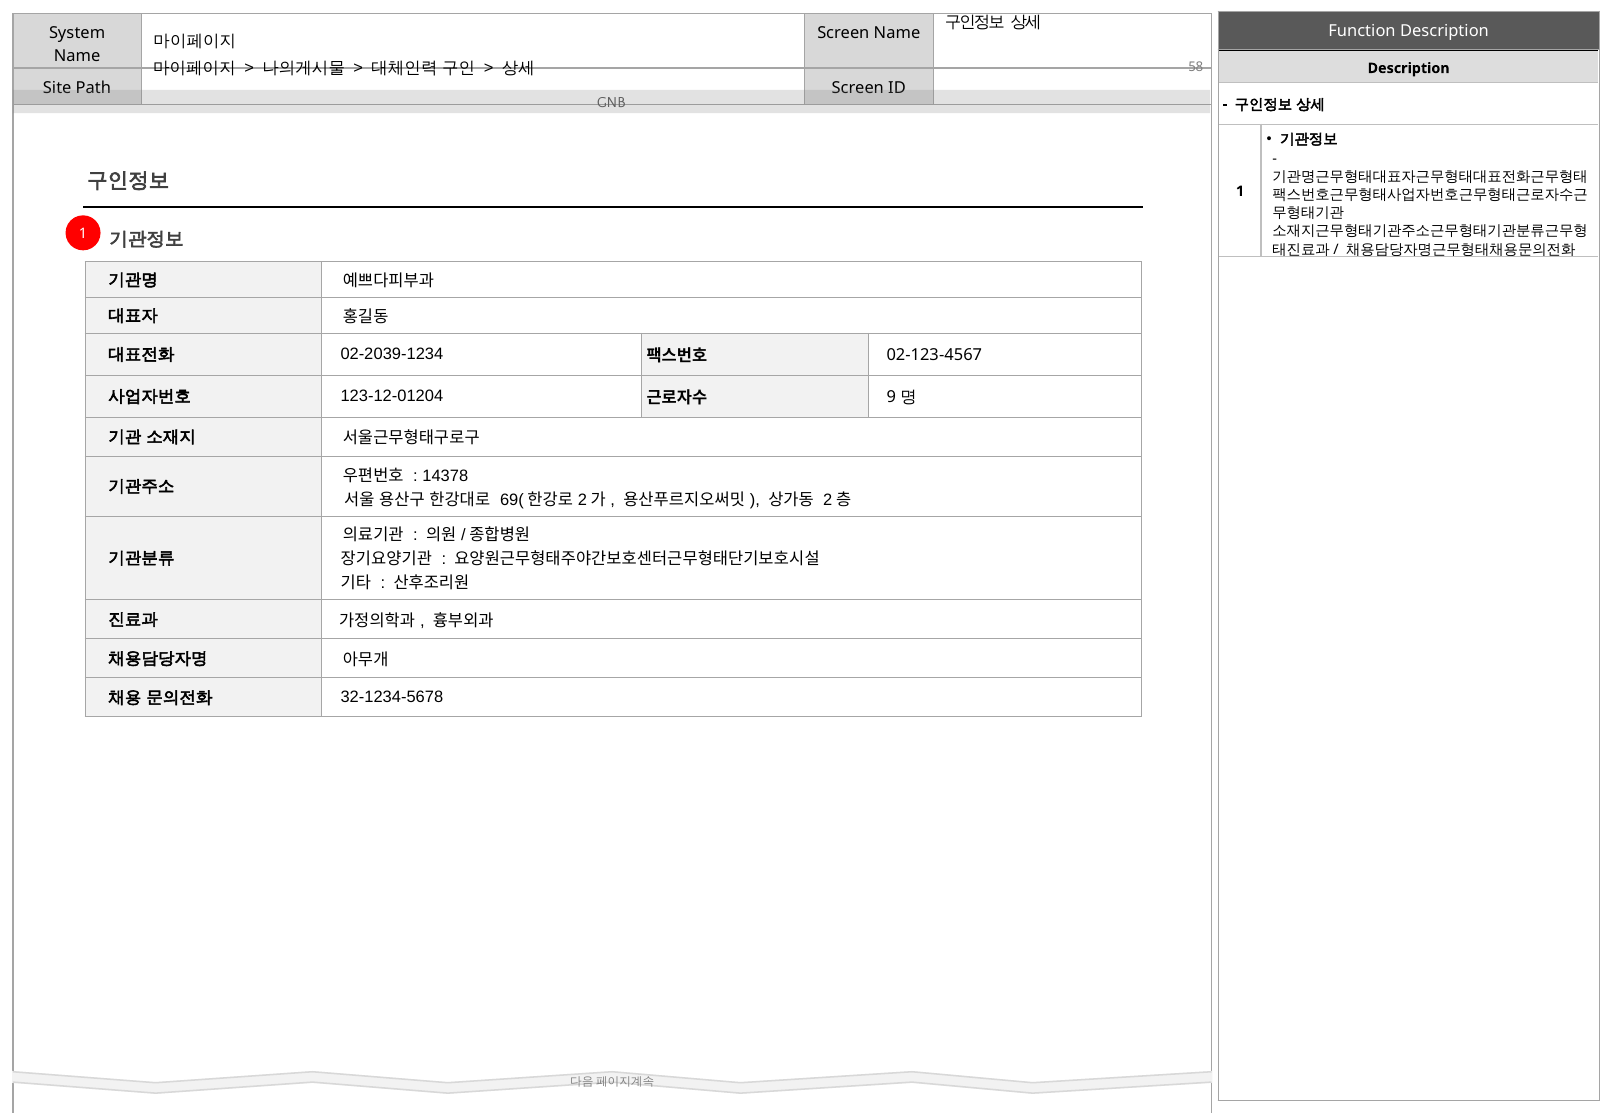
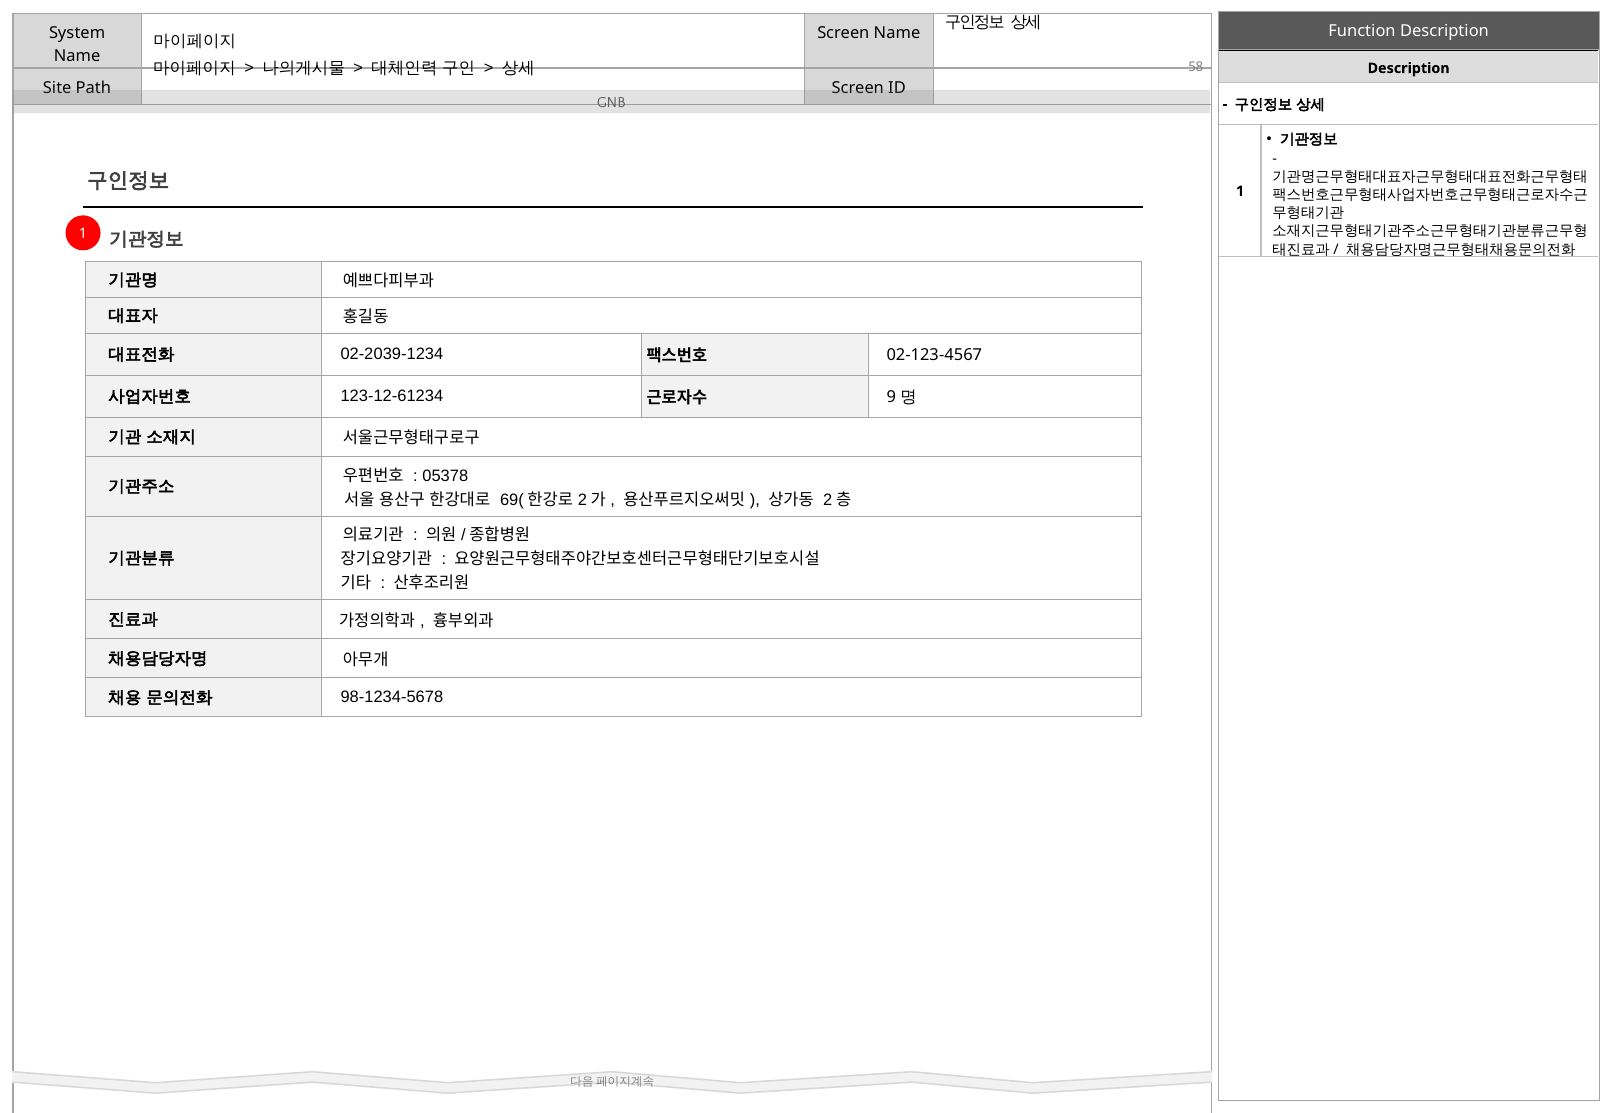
123-12-01204: 123-12-01204 -> 123-12-61234
14378: 14378 -> 05378
32-1234-5678: 32-1234-5678 -> 98-1234-5678
